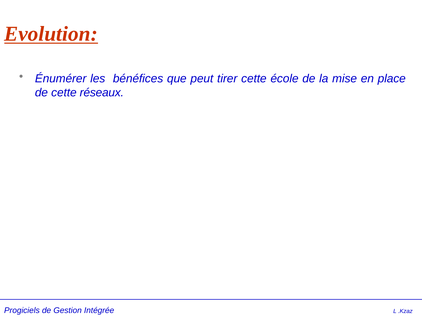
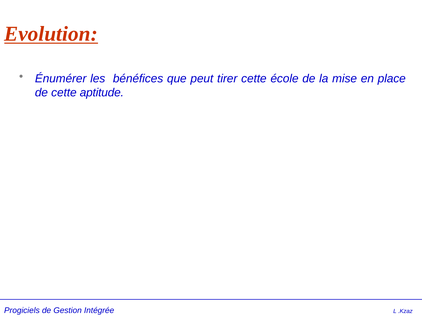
réseaux: réseaux -> aptitude
